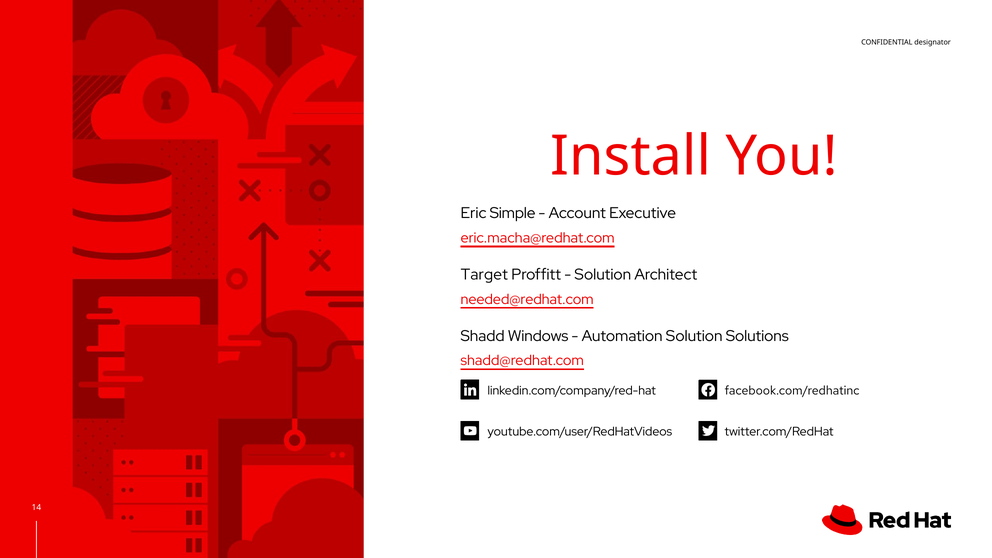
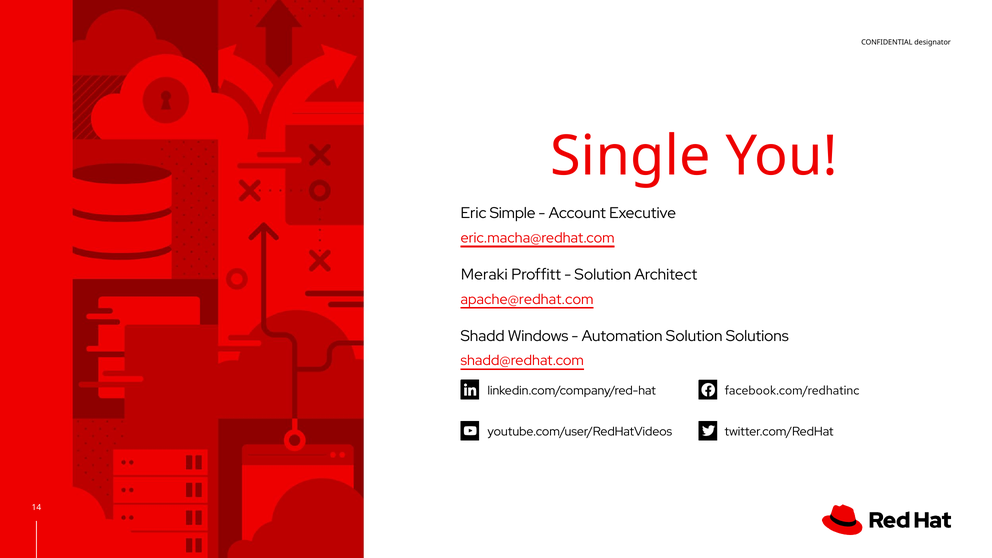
Install: Install -> Single
Target: Target -> Meraki
needed@redhat.com: needed@redhat.com -> apache@redhat.com
